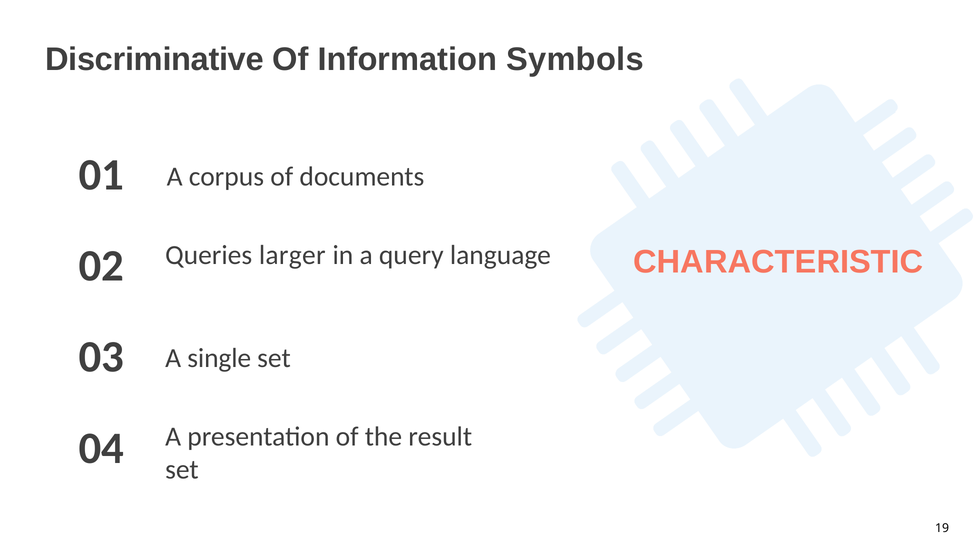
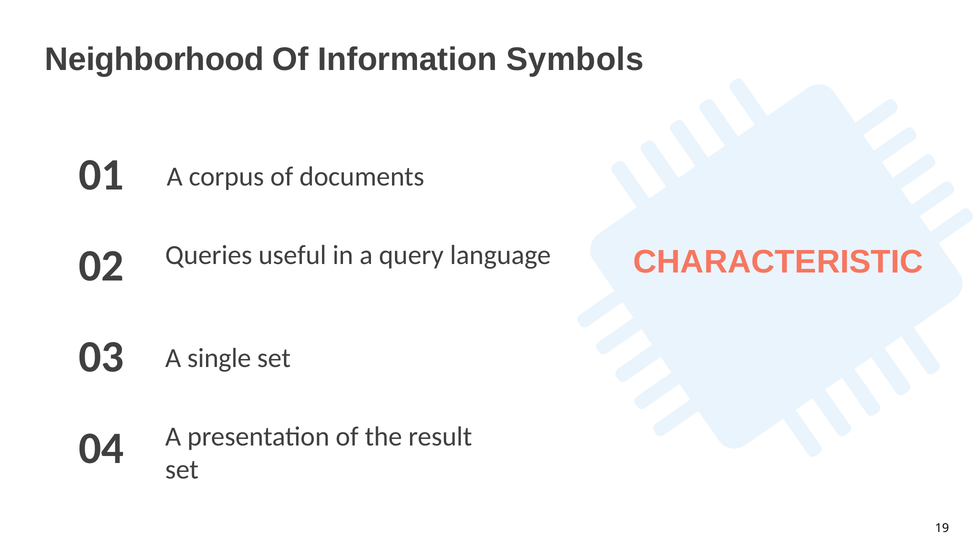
Discriminative: Discriminative -> Neighborhood
larger: larger -> useful
